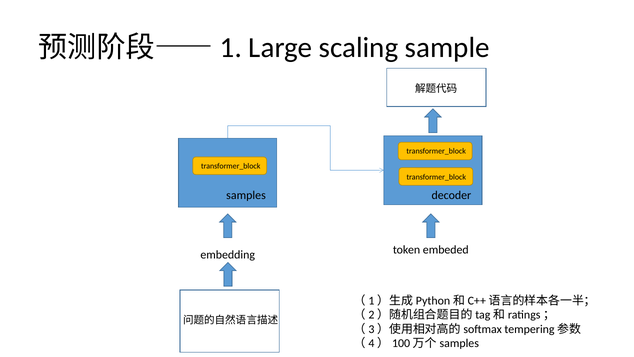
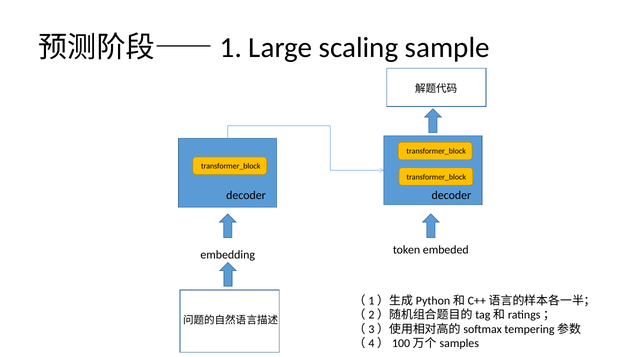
samples at (246, 195): samples -> decoder
